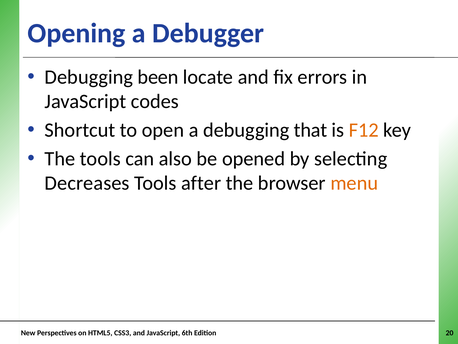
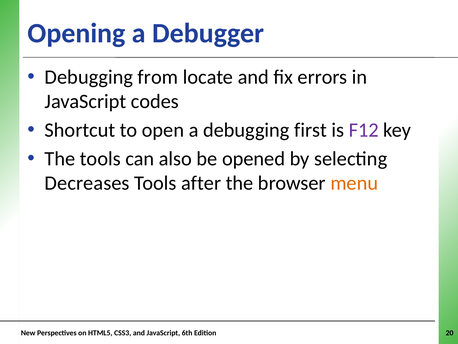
been: been -> from
that: that -> first
F12 colour: orange -> purple
